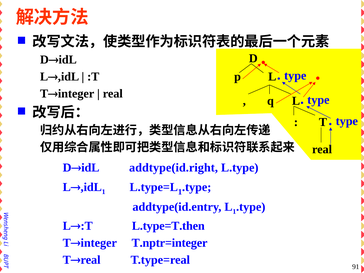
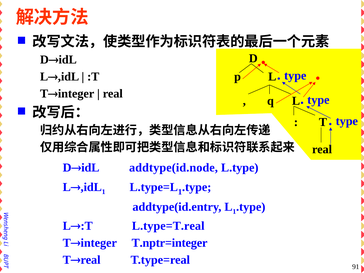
addtype(id.right: addtype(id.right -> addtype(id.node
L.type=T.then: L.type=T.then -> L.type=T.real
